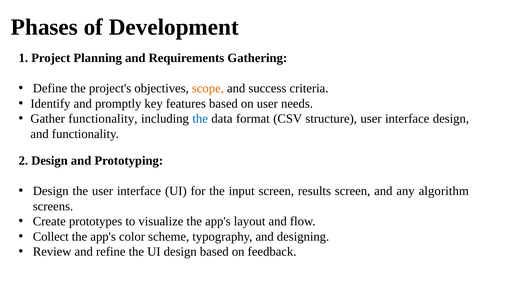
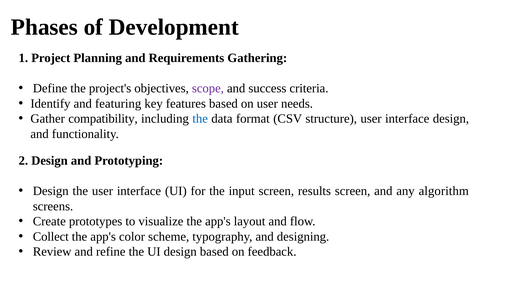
scope colour: orange -> purple
promptly: promptly -> featuring
Gather functionality: functionality -> compatibility
